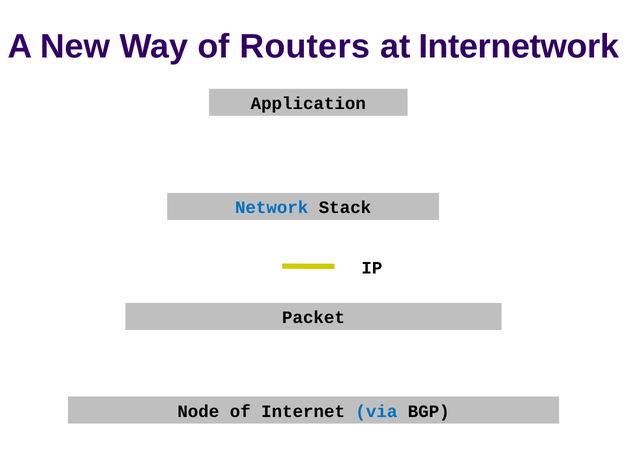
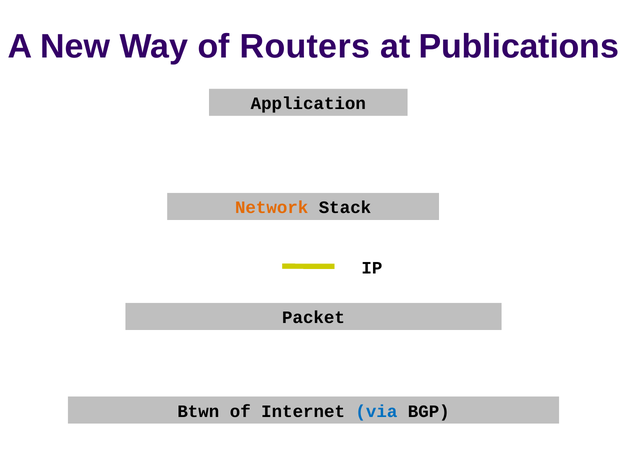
Internetwork: Internetwork -> Publications
Network colour: blue -> orange
Node: Node -> Btwn
